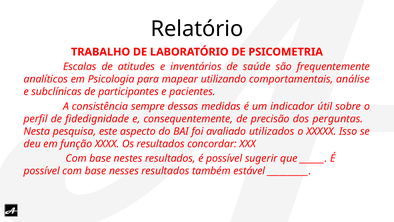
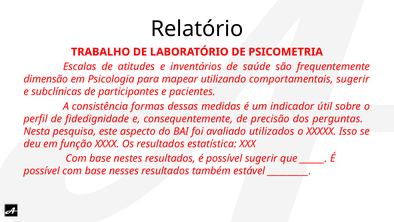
analíticos: analíticos -> dimensão
comportamentais análise: análise -> sugerir
sempre: sempre -> formas
concordar: concordar -> estatística
